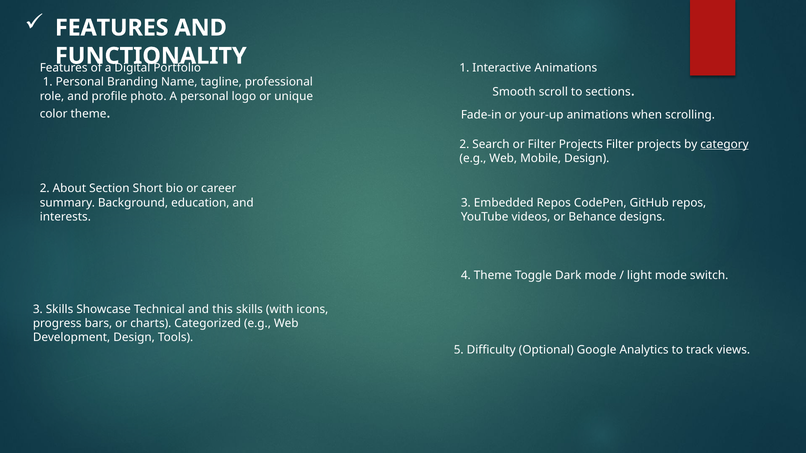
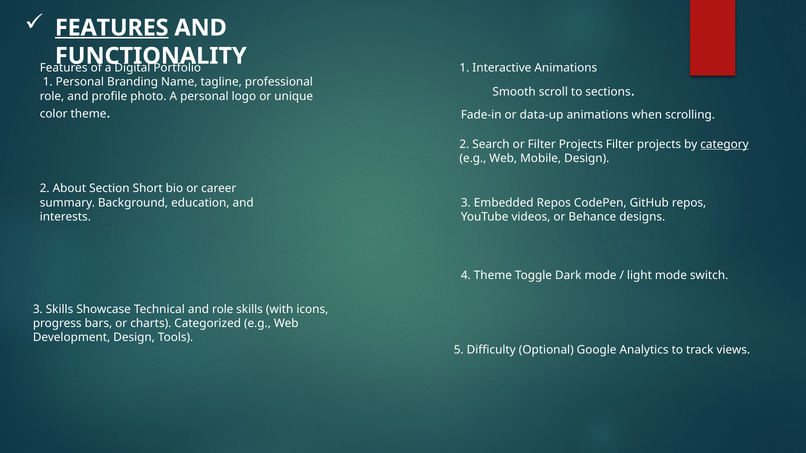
FEATURES at (112, 28) underline: none -> present
your-up: your-up -> data-up
and this: this -> role
